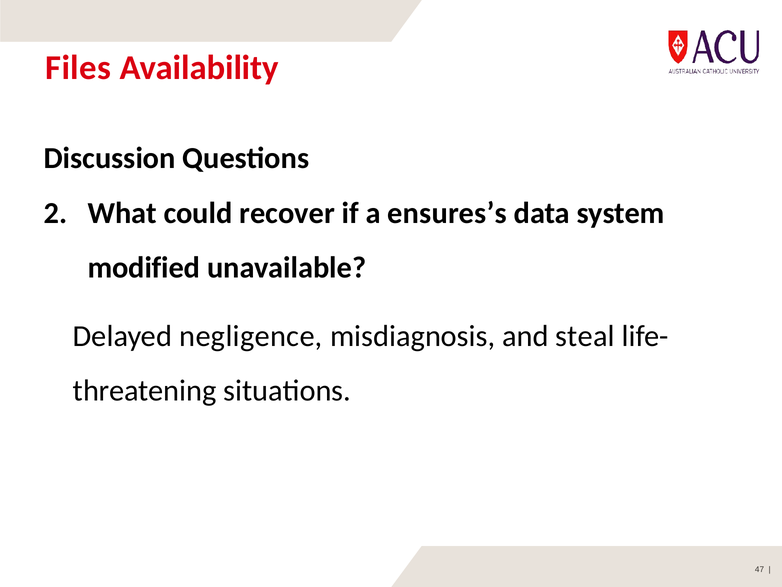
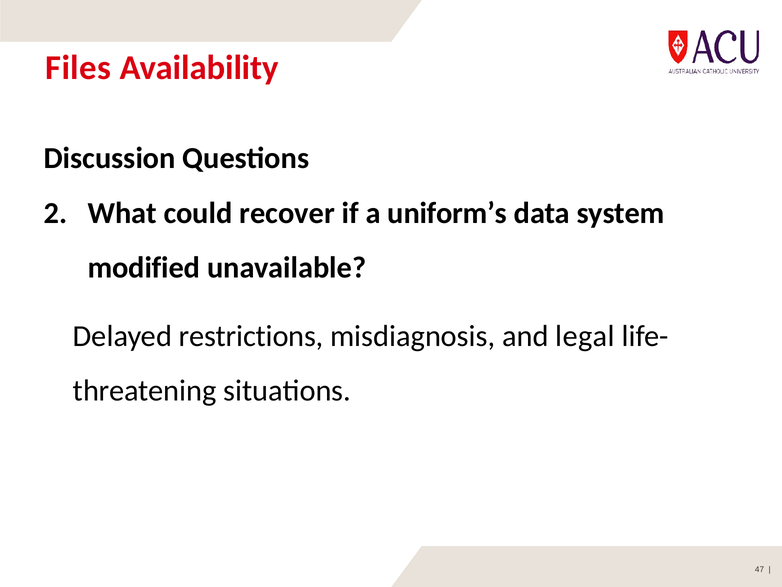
ensures’s: ensures’s -> uniform’s
negligence: negligence -> restrictions
steal: steal -> legal
